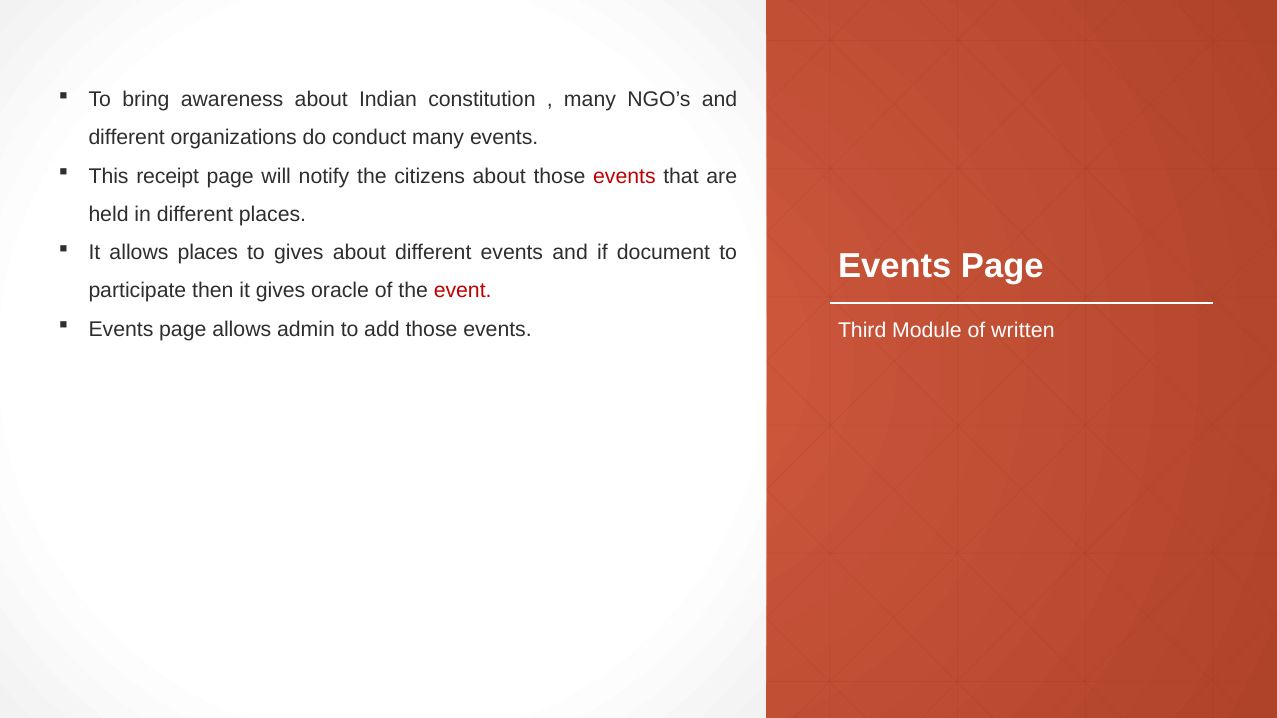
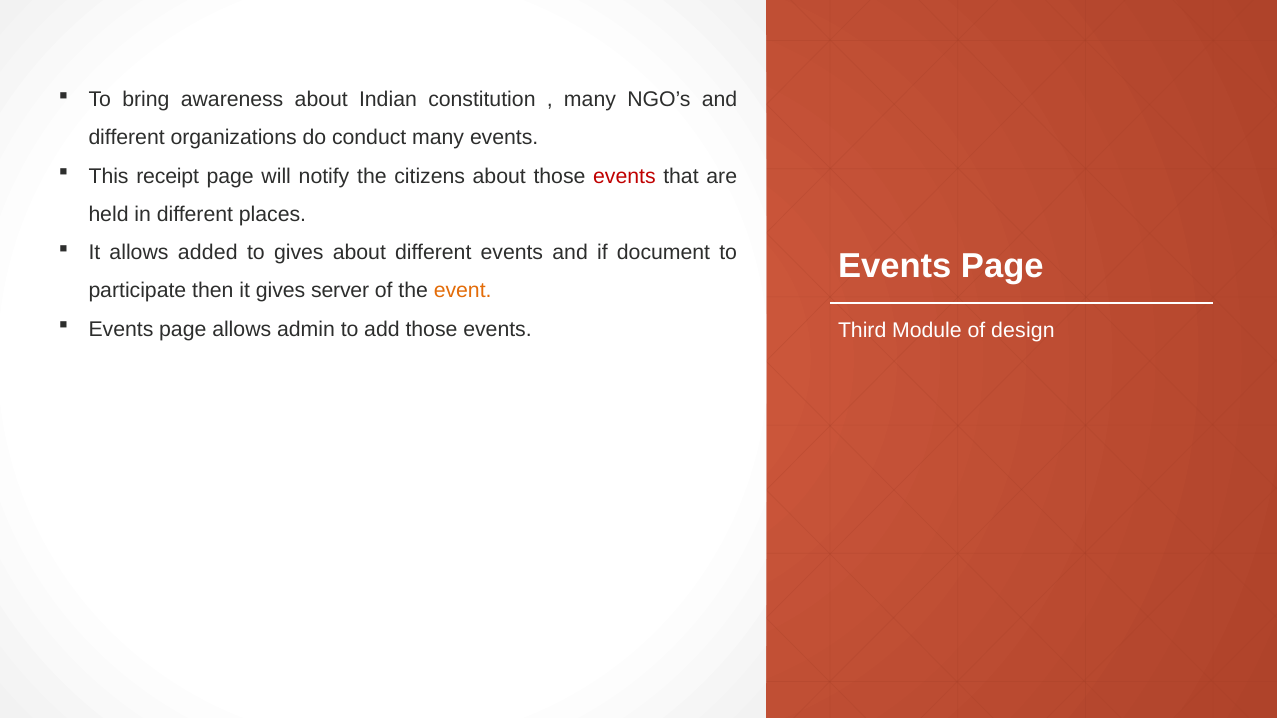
allows places: places -> added
oracle: oracle -> server
event colour: red -> orange
written: written -> design
